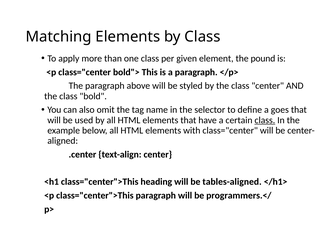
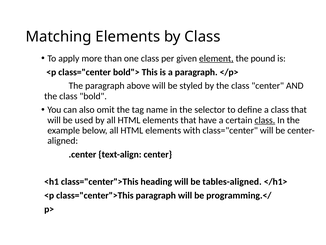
element underline: none -> present
a goes: goes -> class
programmers.</: programmers.</ -> programming.</
